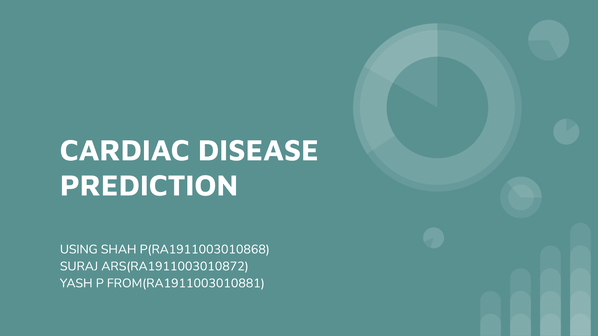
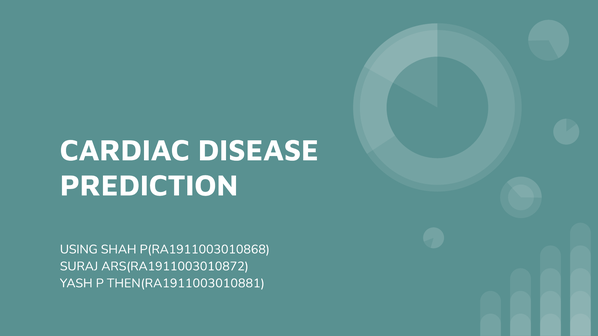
FROM(RA1911003010881: FROM(RA1911003010881 -> THEN(RA1911003010881
